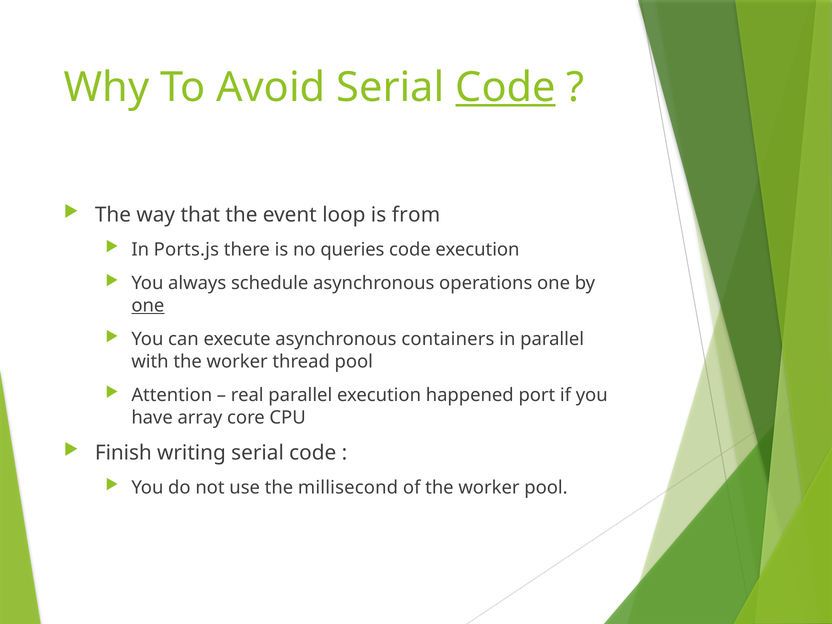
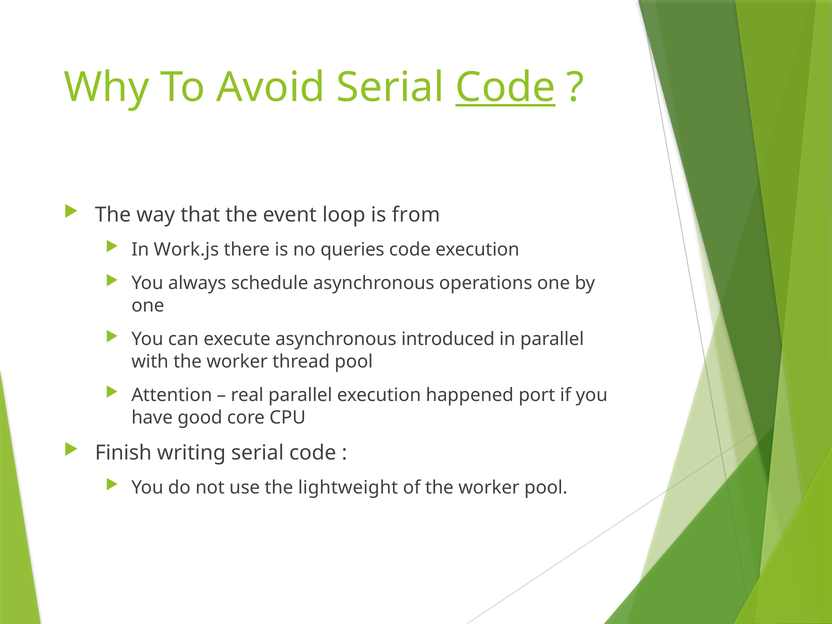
Ports.js: Ports.js -> Work.js
one at (148, 306) underline: present -> none
containers: containers -> introduced
array: array -> good
millisecond: millisecond -> lightweight
